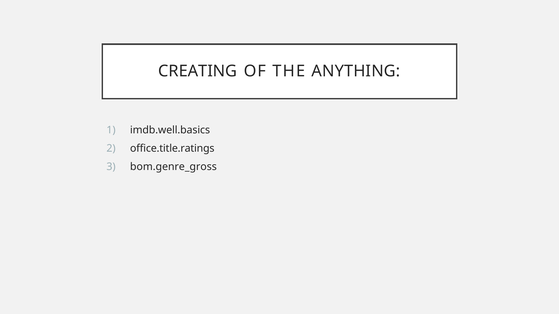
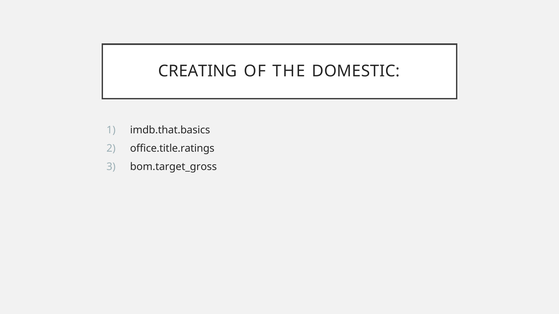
ANYTHING: ANYTHING -> DOMESTIC
imdb.well.basics: imdb.well.basics -> imdb.that.basics
bom.genre_gross: bom.genre_gross -> bom.target_gross
